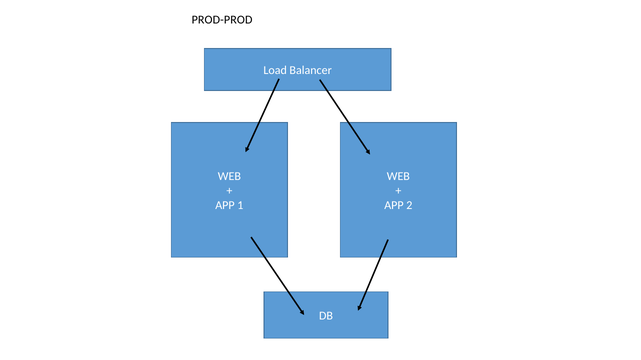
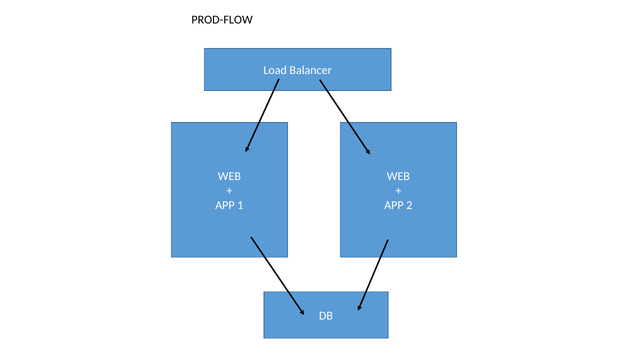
PROD-PROD: PROD-PROD -> PROD-FLOW
